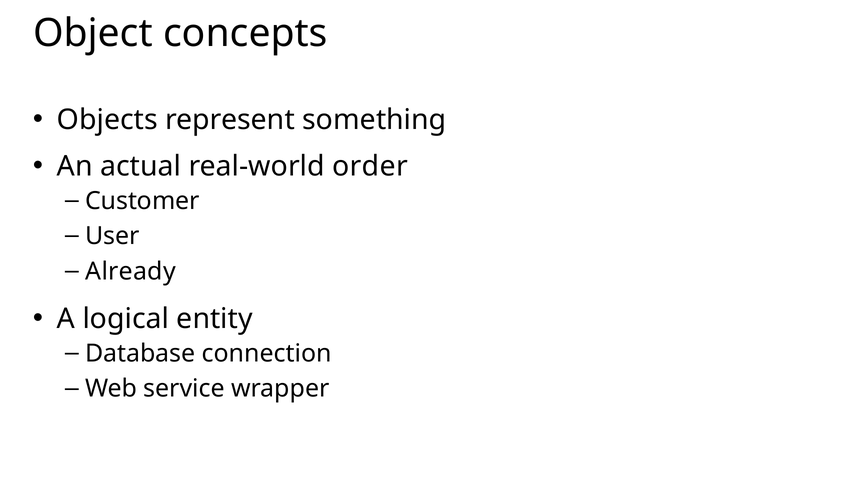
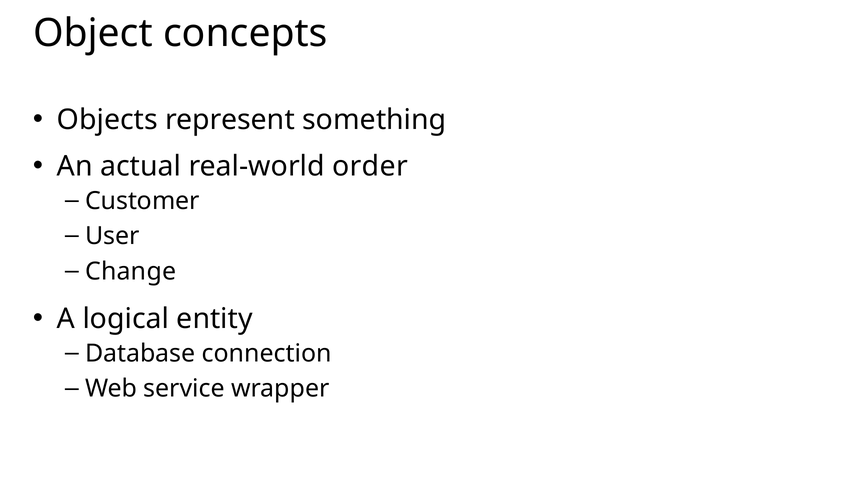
Already: Already -> Change
